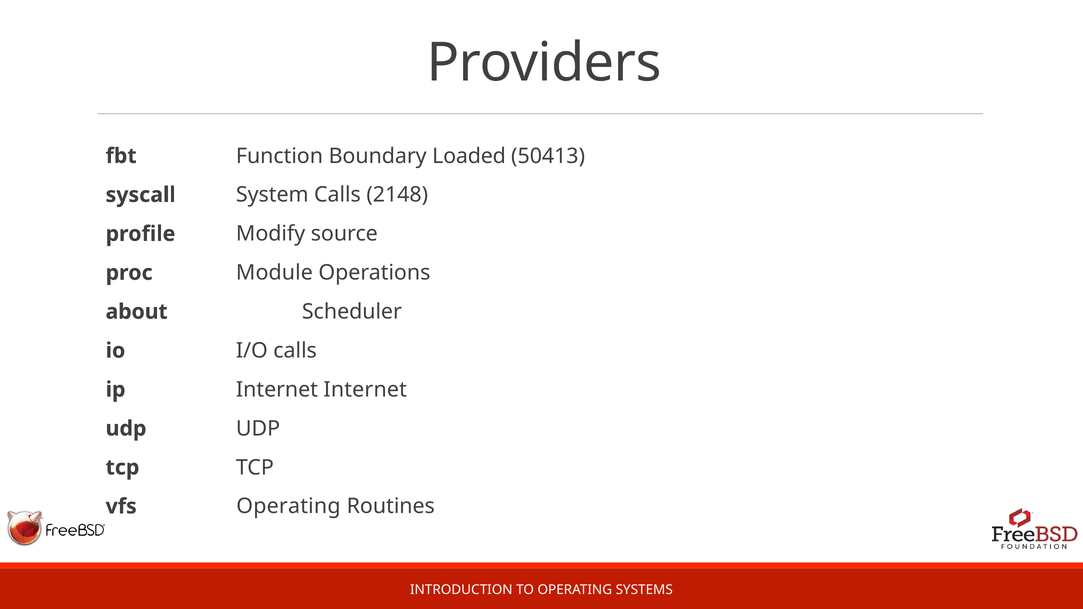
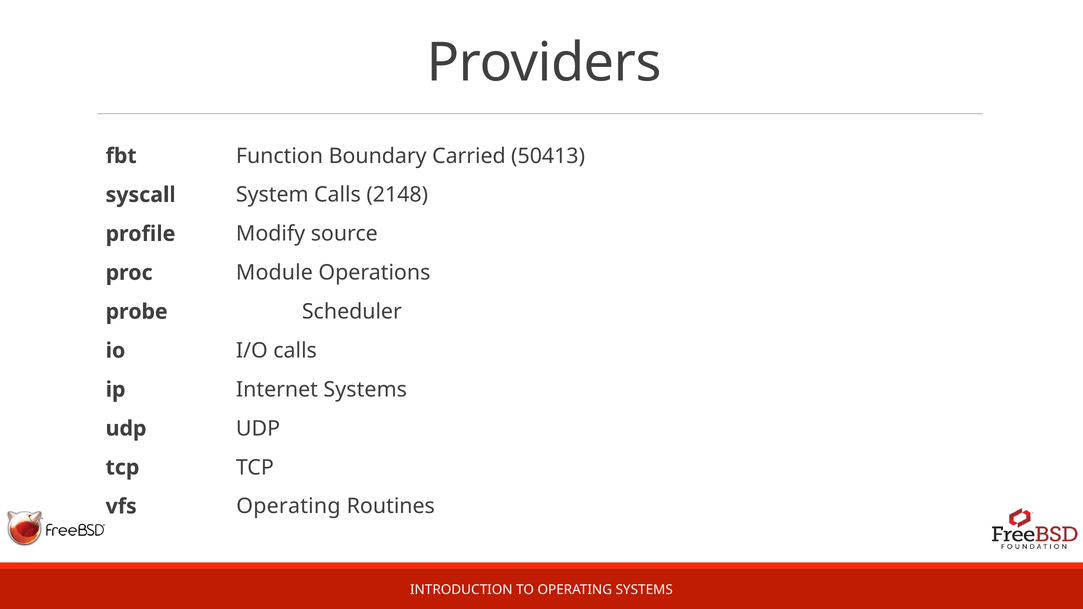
Loaded: Loaded -> Carried
about: about -> probe
Internet Internet: Internet -> Systems
